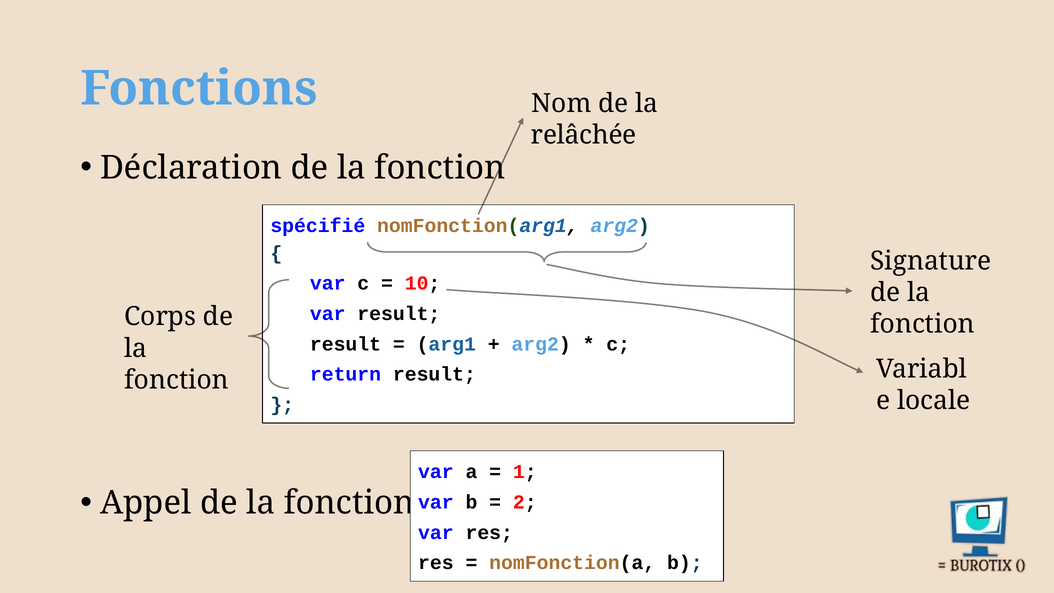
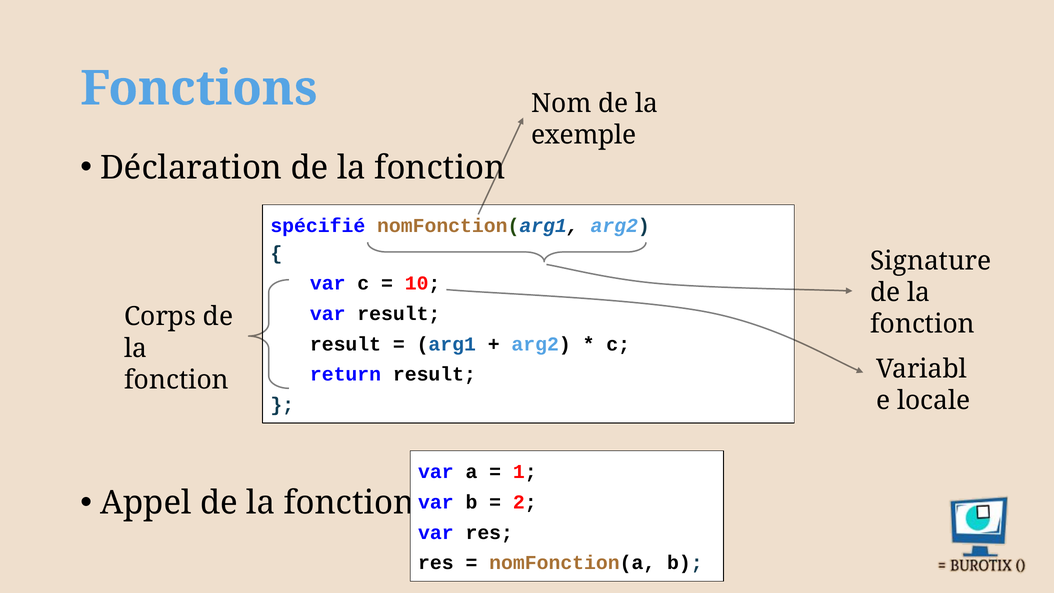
relâchée: relâchée -> exemple
